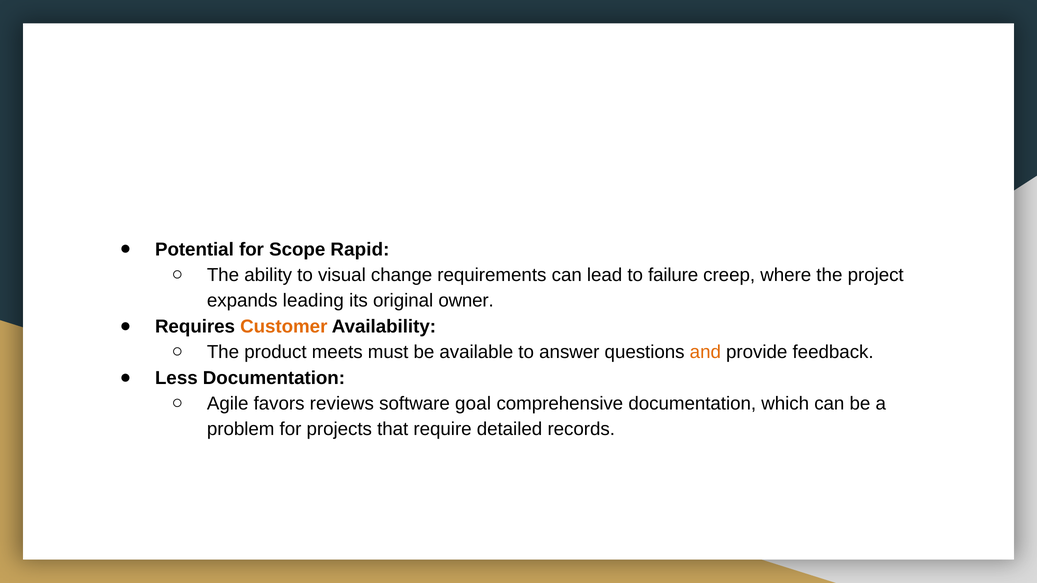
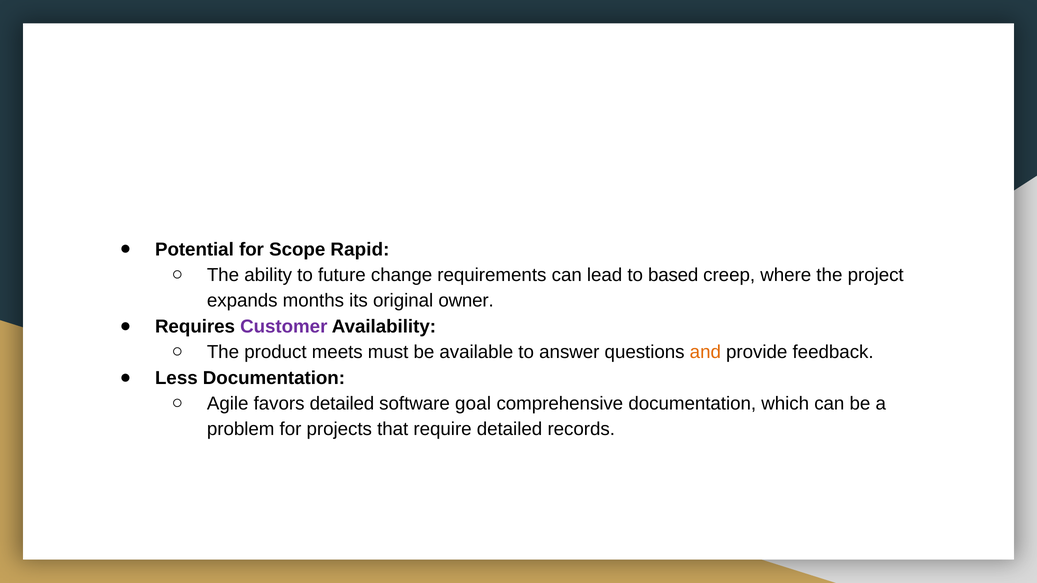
visual: visual -> future
failure: failure -> based
leading: leading -> months
Customer colour: orange -> purple
favors reviews: reviews -> detailed
